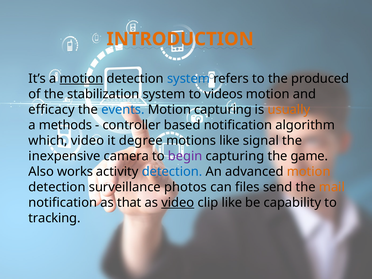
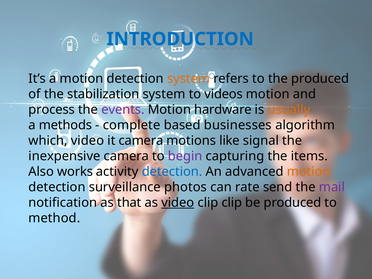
INTRODUCTION colour: orange -> blue
motion at (82, 79) underline: present -> none
system at (189, 79) colour: blue -> orange
efficacy: efficacy -> process
events colour: blue -> purple
Motion capturing: capturing -> hardware
controller: controller -> complete
based notification: notification -> businesses
it degree: degree -> camera
game: game -> items
files: files -> rate
mail colour: orange -> purple
clip like: like -> clip
be capability: capability -> produced
tracking: tracking -> method
